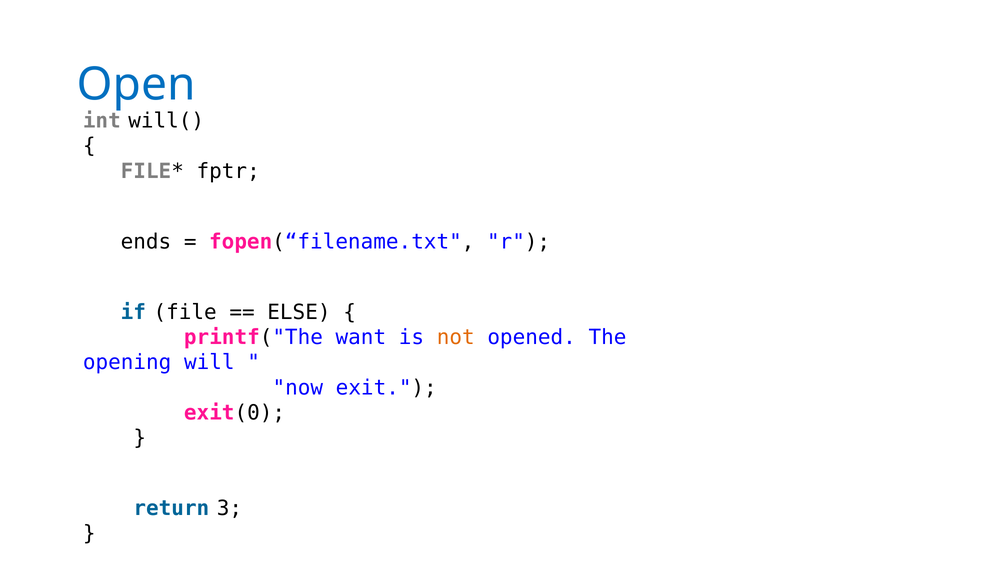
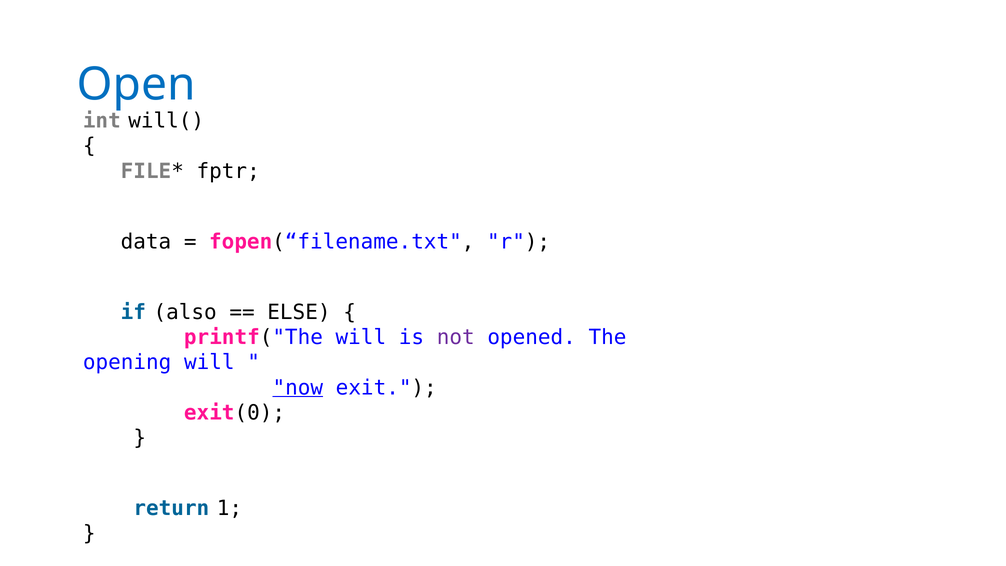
ends: ends -> data
file: file -> also
printf("The want: want -> will
not colour: orange -> purple
now underline: none -> present
3: 3 -> 1
